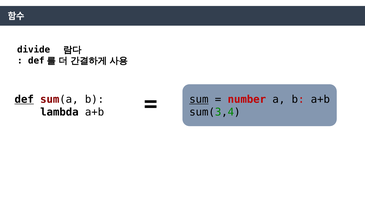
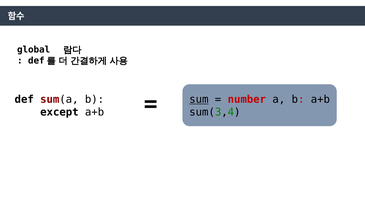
divide: divide -> global
def underline: present -> none
lambda: lambda -> except
